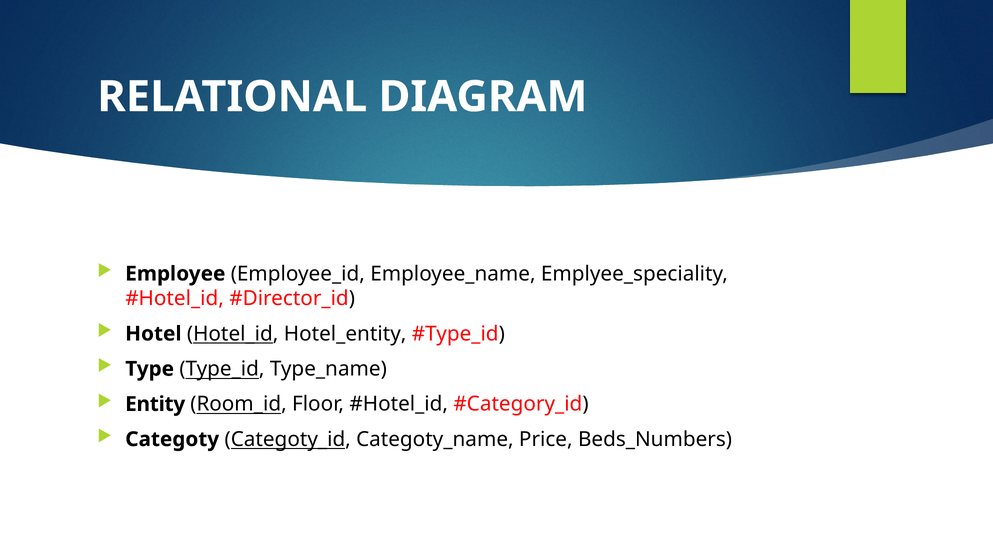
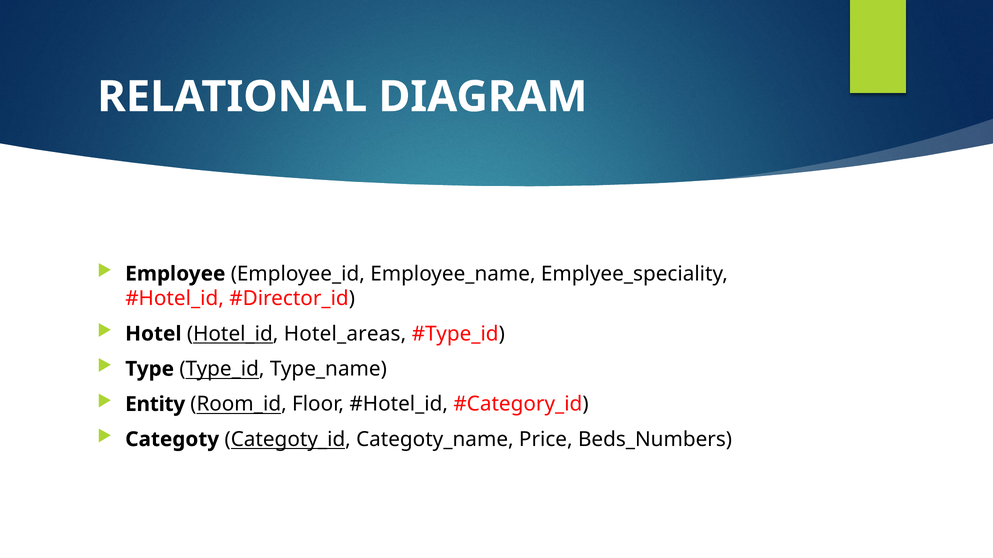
Hotel_entity: Hotel_entity -> Hotel_areas
